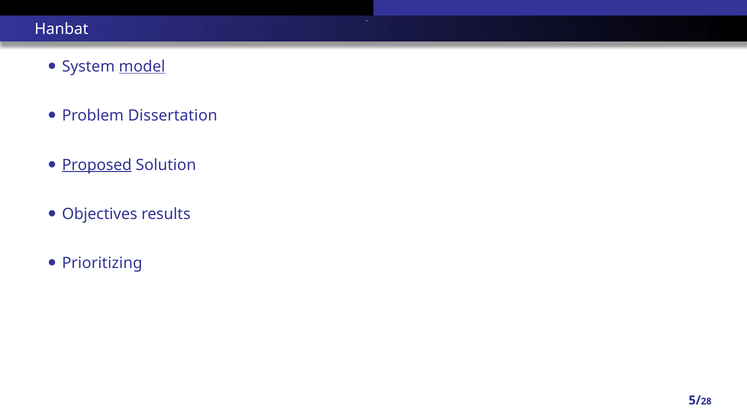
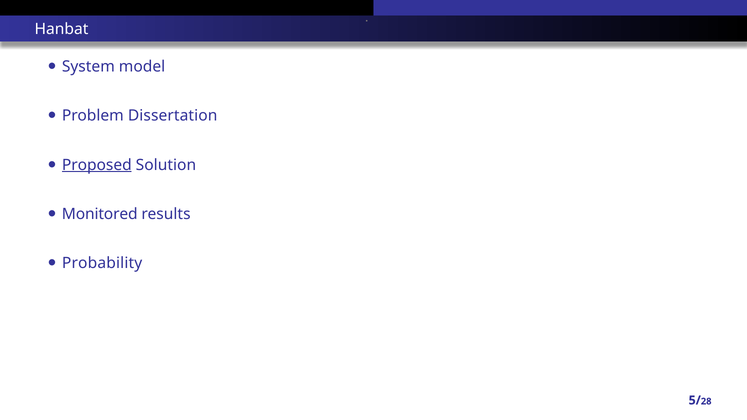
model underline: present -> none
Objectives: Objectives -> Monitored
Prioritizing: Prioritizing -> Probability
